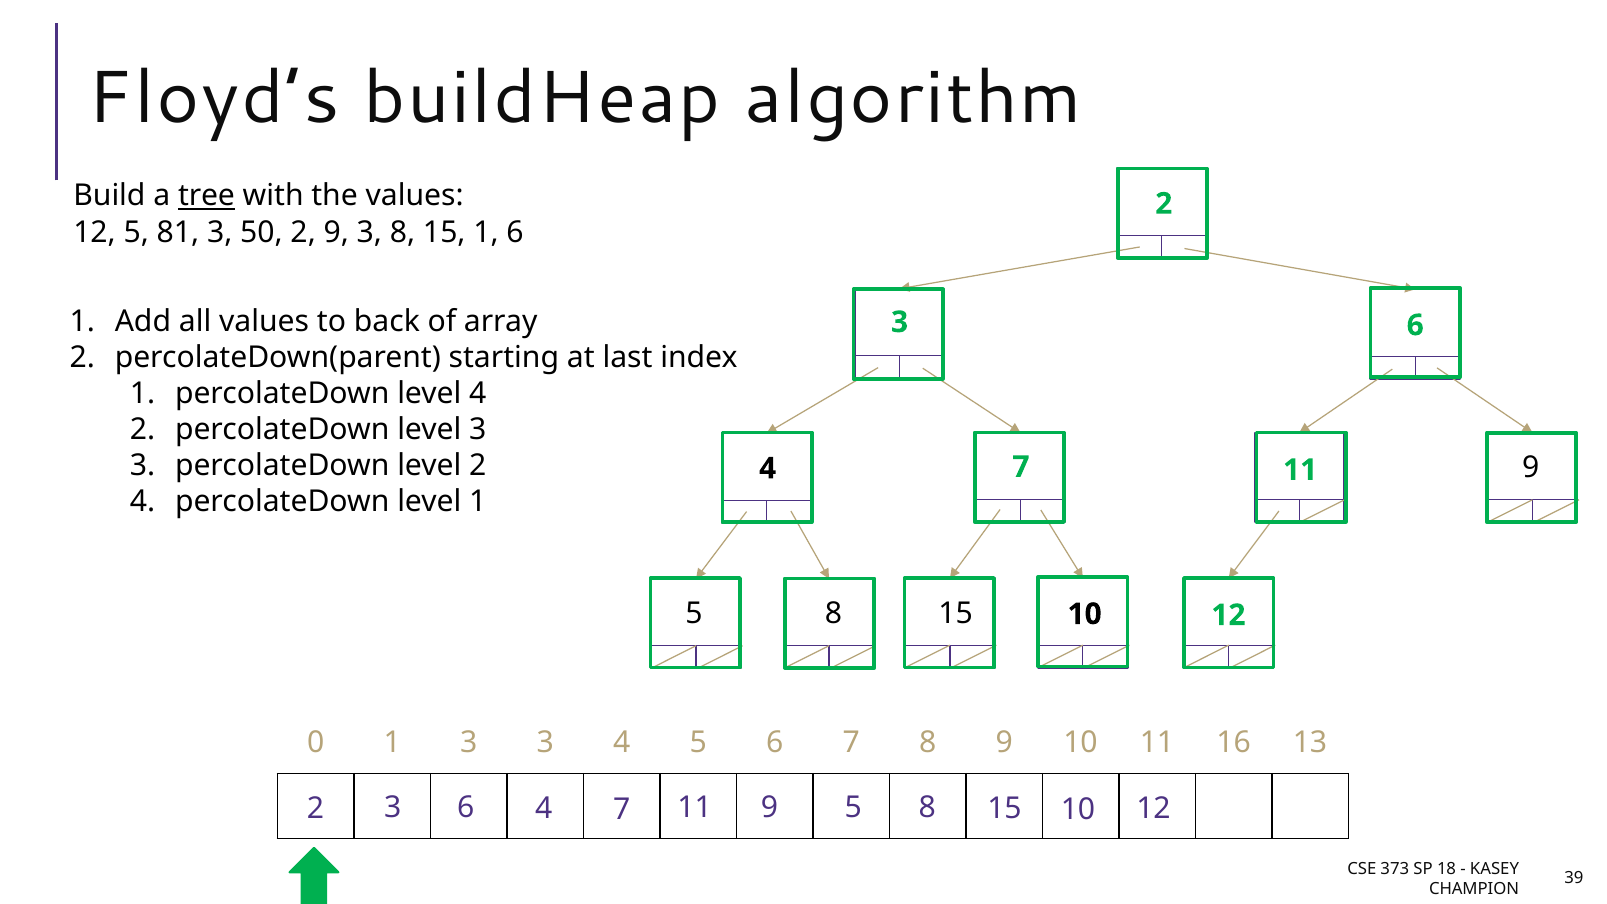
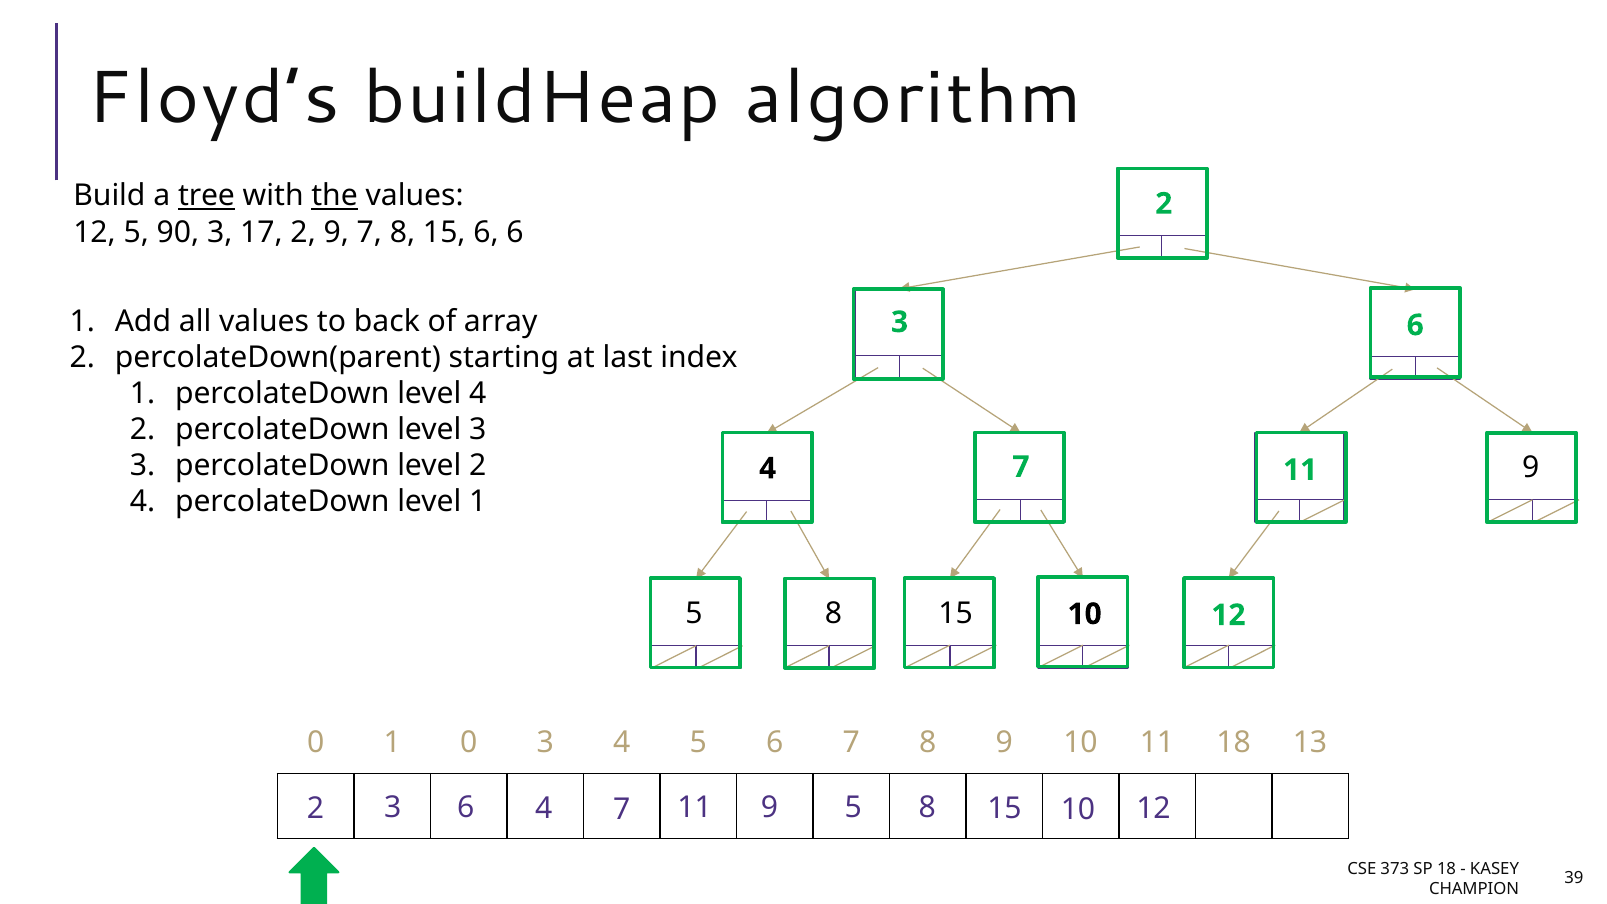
the underline: none -> present
81: 81 -> 90
50: 50 -> 17
3 at (369, 232): 3 -> 7
15 1: 1 -> 6
1 3: 3 -> 0
11 16: 16 -> 18
